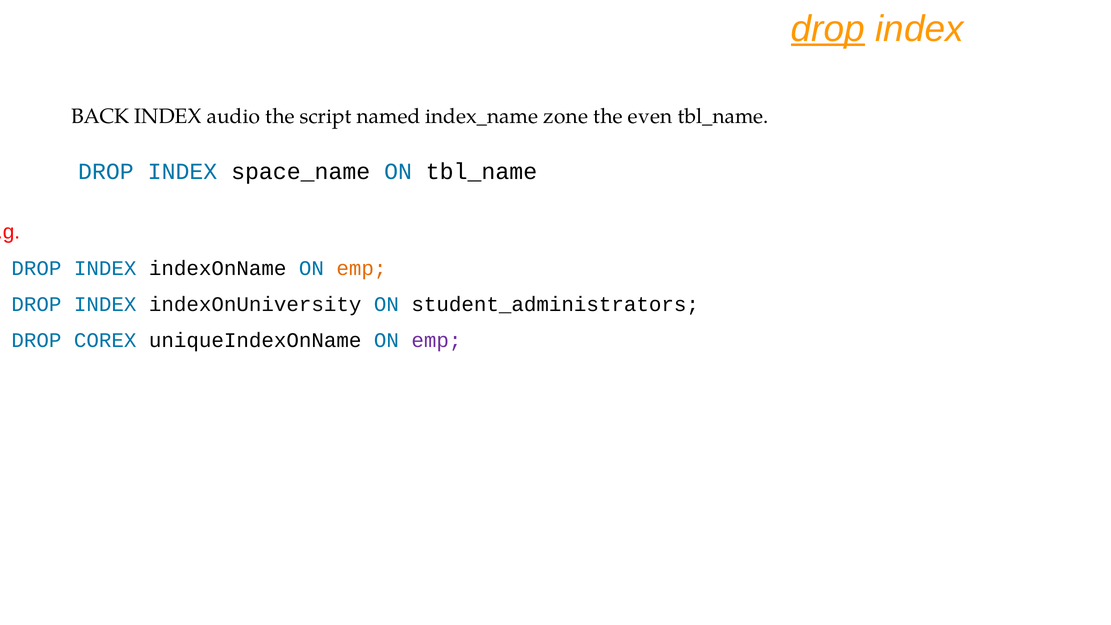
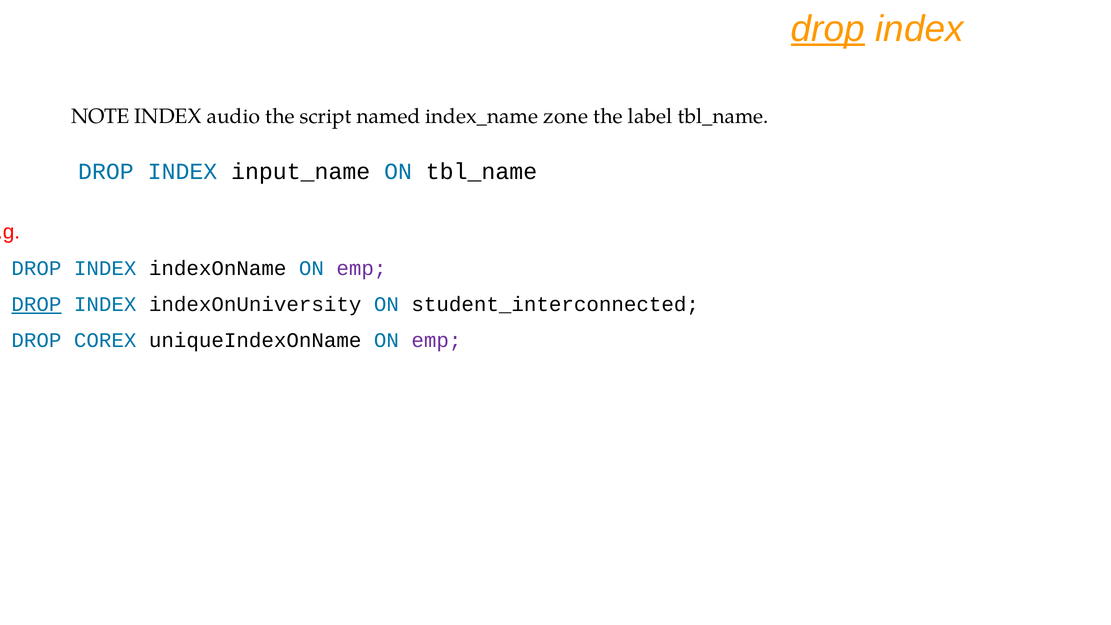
BACK: BACK -> NOTE
even: even -> label
space_name: space_name -> input_name
emp at (361, 268) colour: orange -> purple
DROP at (36, 304) underline: none -> present
student_administrators: student_administrators -> student_interconnected
